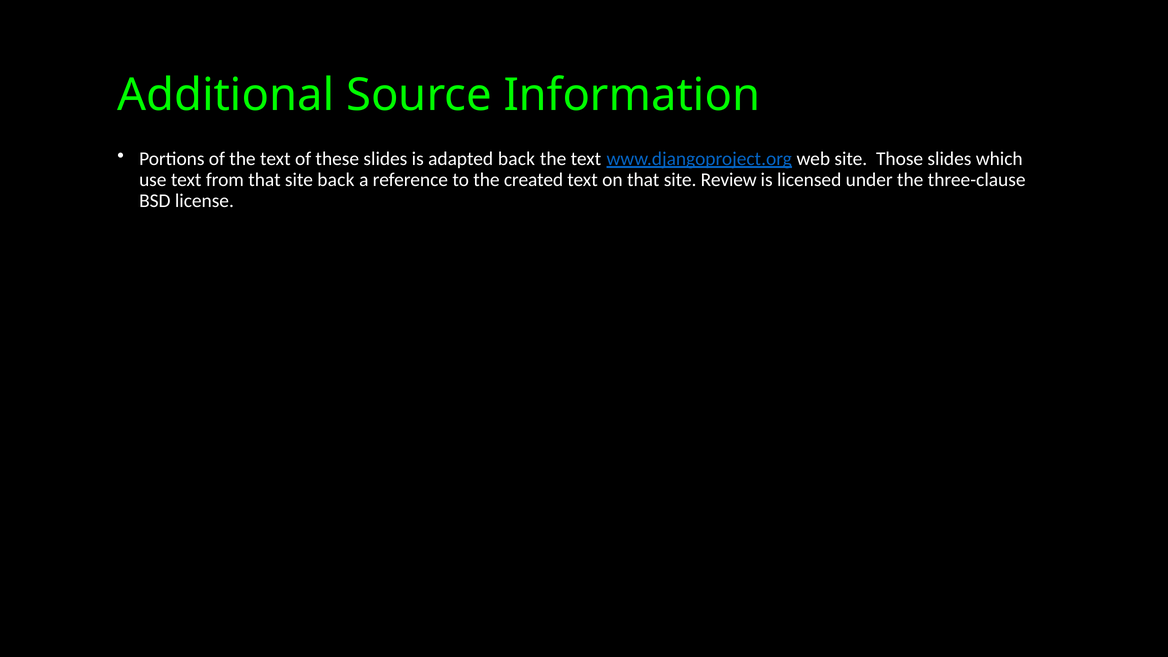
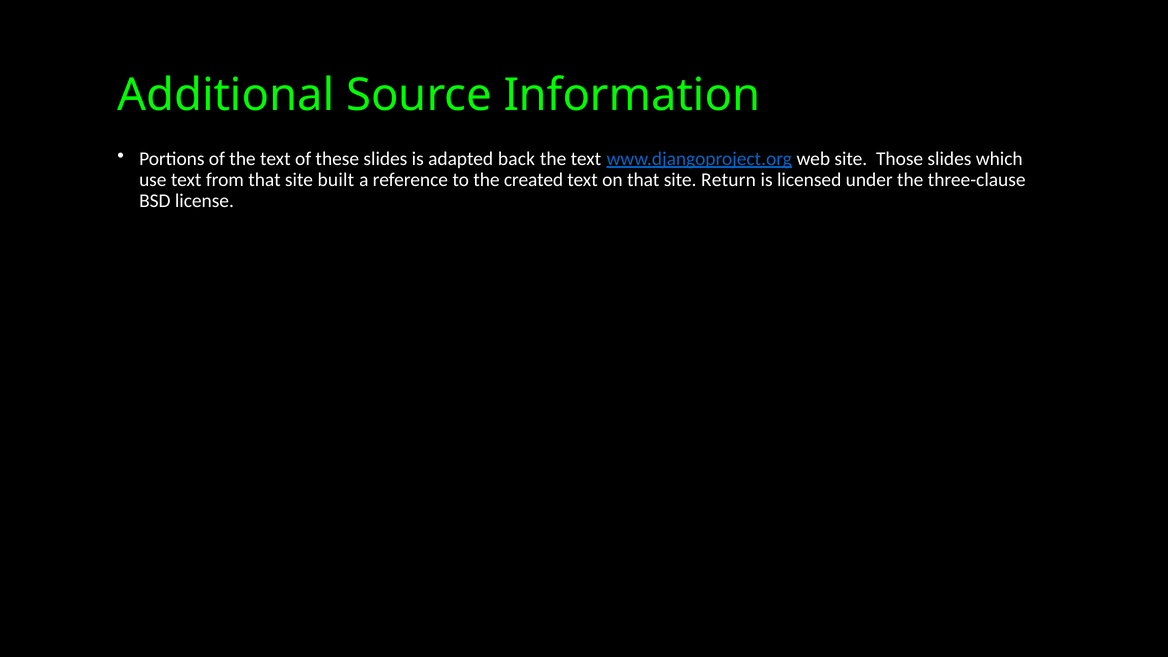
site back: back -> built
Review: Review -> Return
